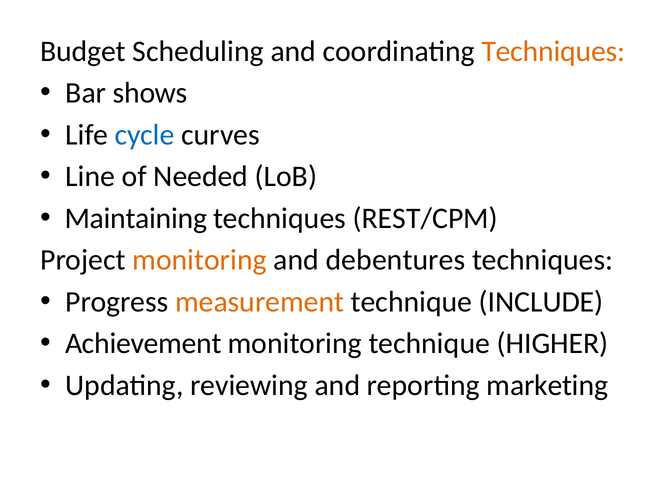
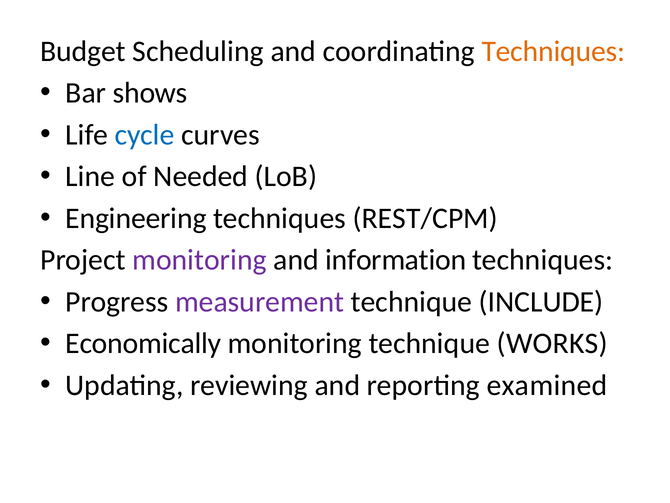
Maintaining: Maintaining -> Engineering
monitoring at (199, 260) colour: orange -> purple
debentures: debentures -> information
measurement colour: orange -> purple
Achievement: Achievement -> Economically
HIGHER: HIGHER -> WORKS
marketing: marketing -> examined
